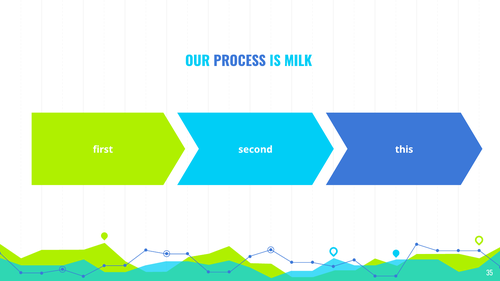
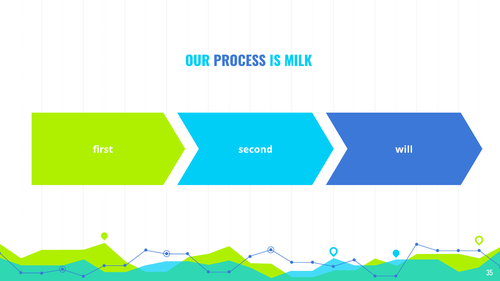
this: this -> will
